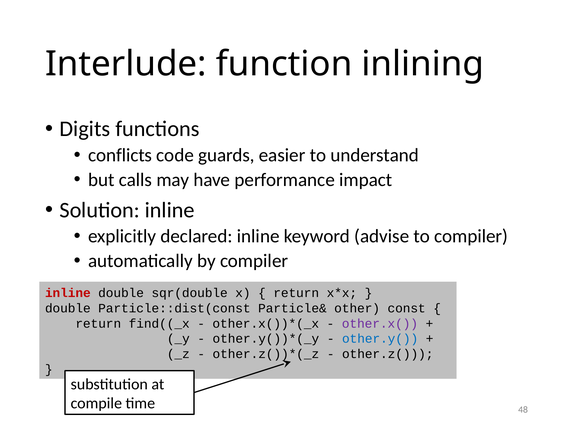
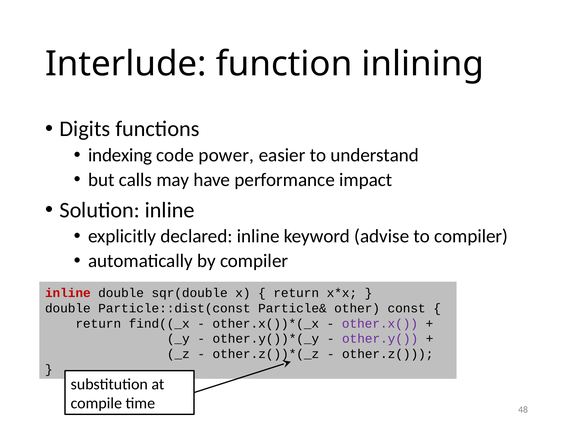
conflicts: conflicts -> indexing
guards: guards -> power
other.y( colour: blue -> purple
